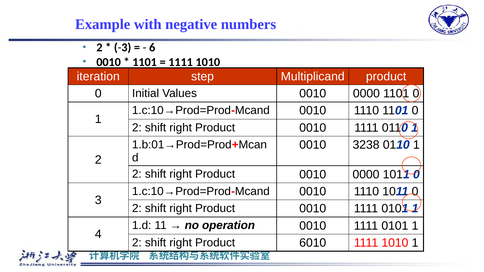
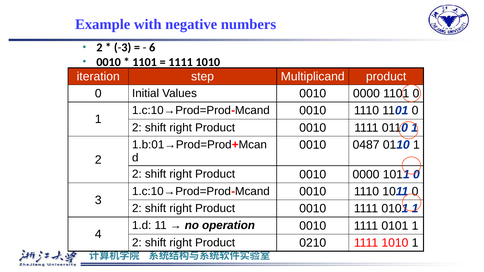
3238: 3238 -> 0487
6010: 6010 -> 0210
